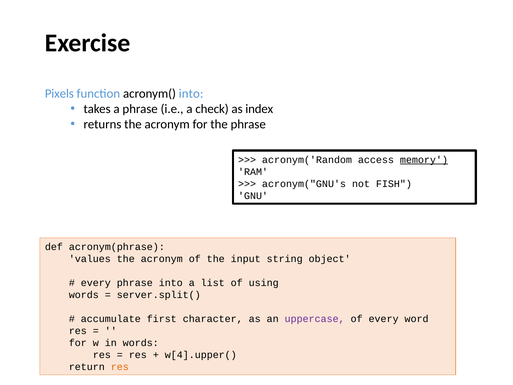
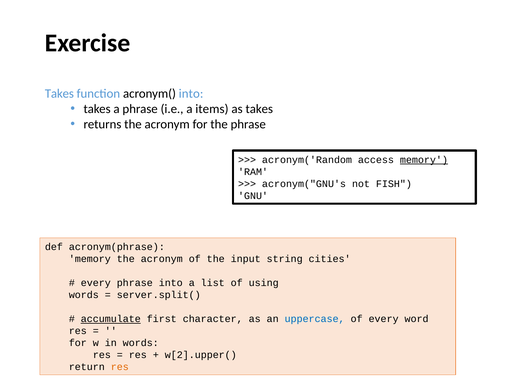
Pixels at (59, 94): Pixels -> Takes
check: check -> items
as index: index -> takes
values at (90, 259): values -> memory
object: object -> cities
accumulate underline: none -> present
uppercase colour: purple -> blue
w[4].upper(: w[4].upper( -> w[2].upper(
